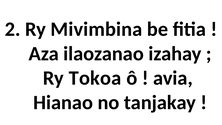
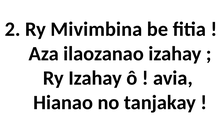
Ry Tokoa: Tokoa -> Izahay
